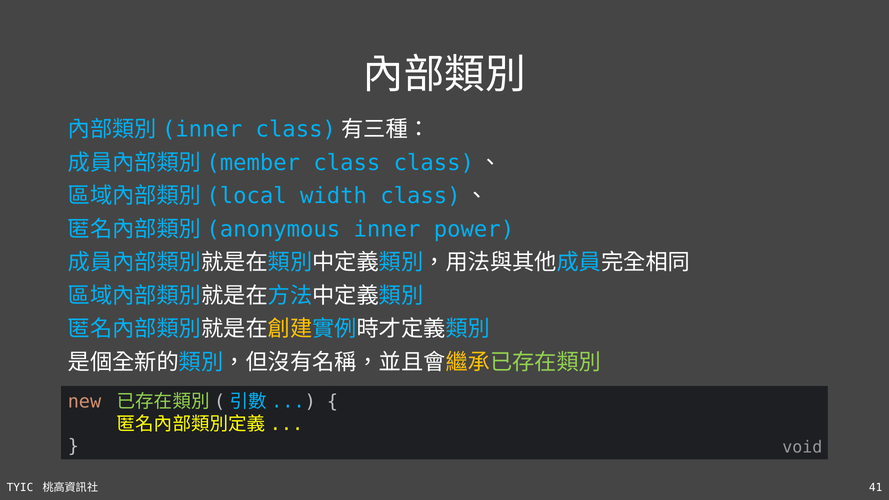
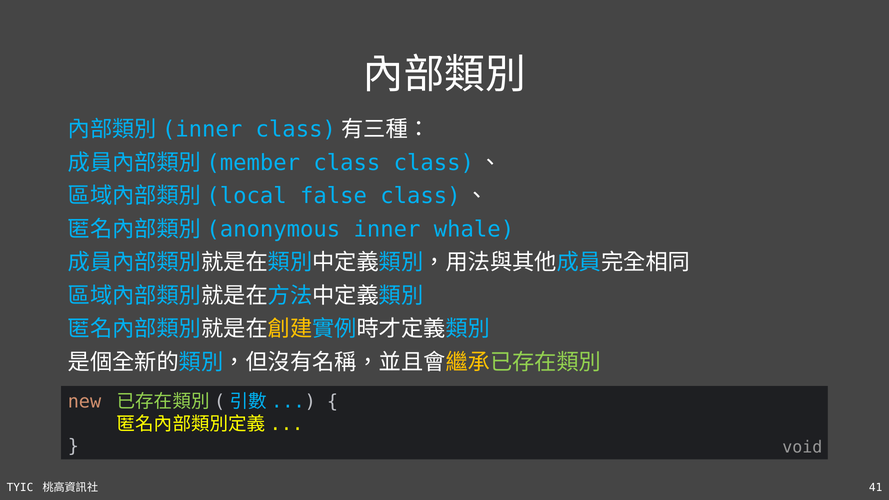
width: width -> false
power: power -> whale
